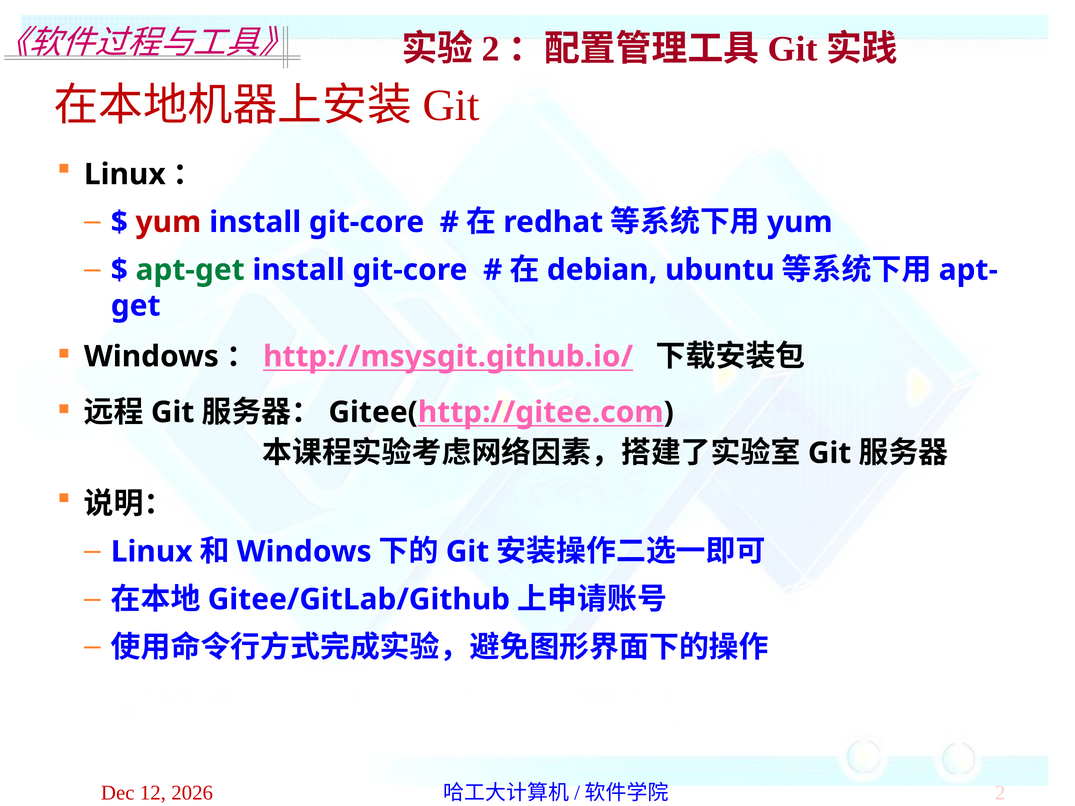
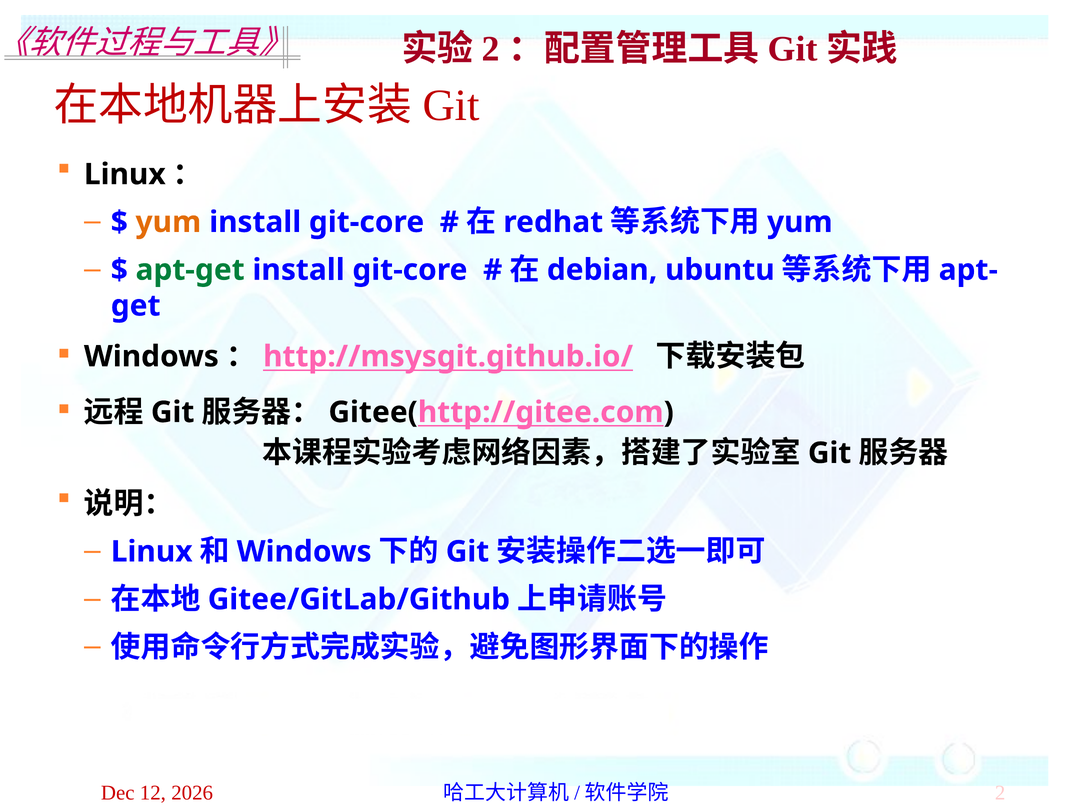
yum at (168, 222) colour: red -> orange
